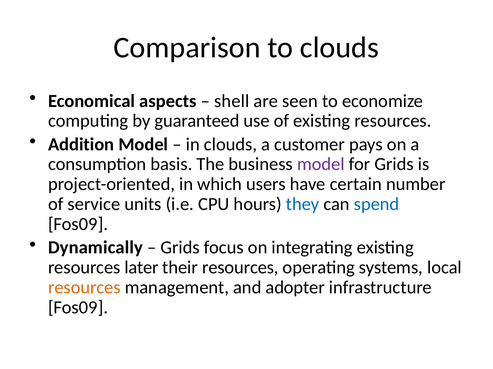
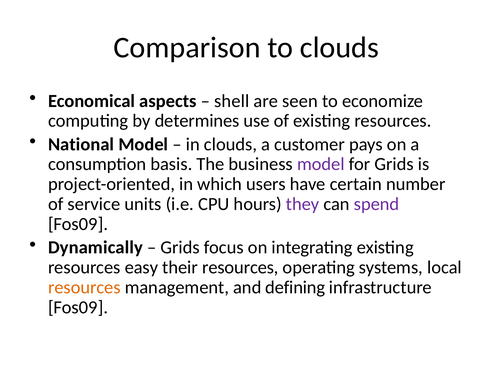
guaranteed: guaranteed -> determines
Addition: Addition -> National
they colour: blue -> purple
spend colour: blue -> purple
later: later -> easy
adopter: adopter -> defining
